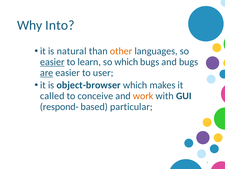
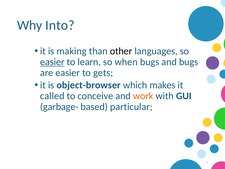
natural: natural -> making
other colour: orange -> black
so which: which -> when
are underline: present -> none
user: user -> gets
respond-: respond- -> garbage-
